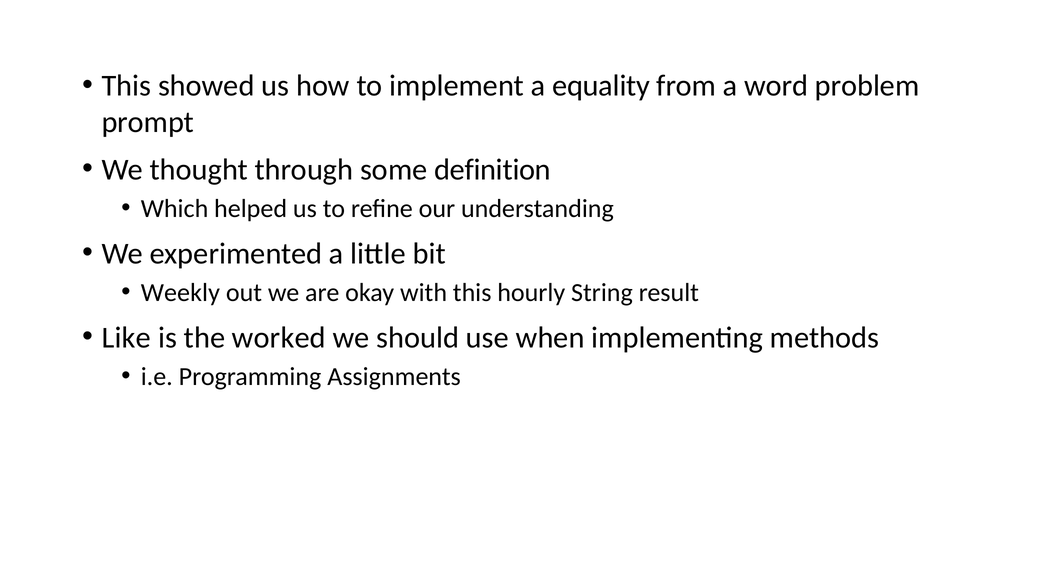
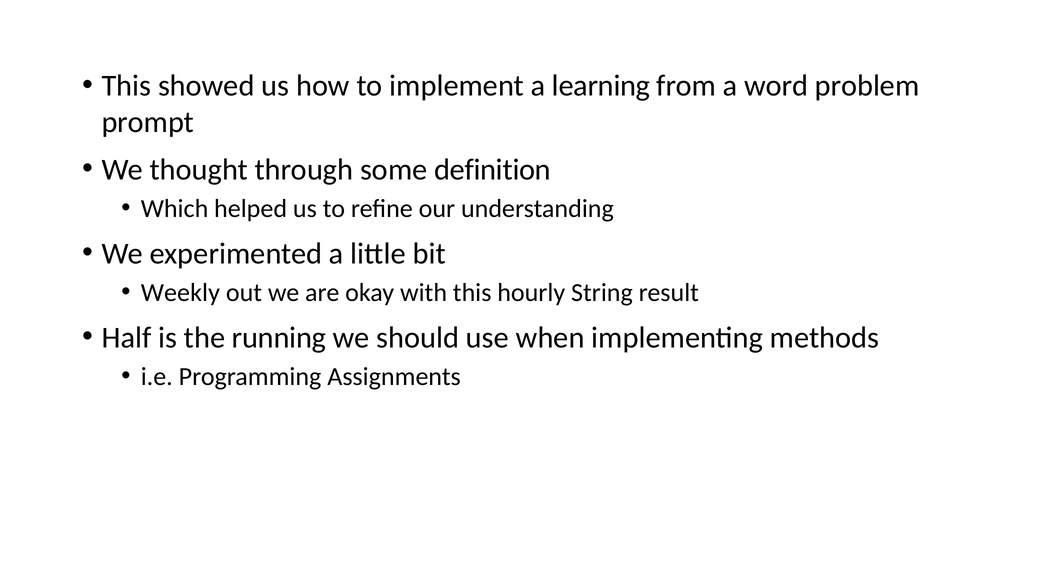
equality: equality -> learning
Like: Like -> Half
worked: worked -> running
